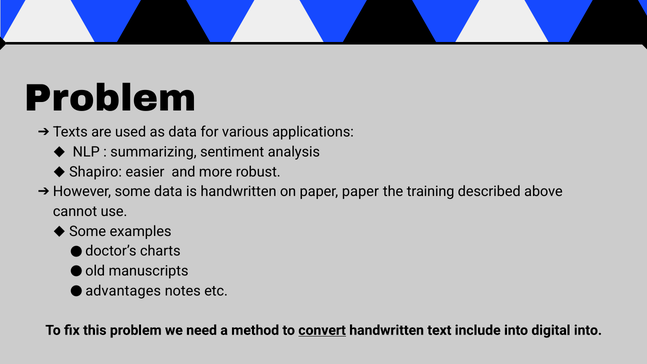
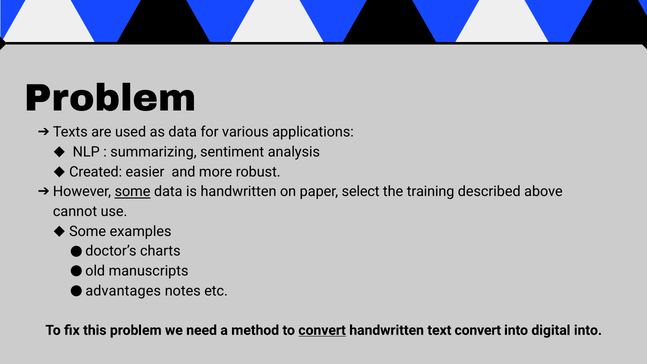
Shapiro: Shapiro -> Created
some at (133, 192) underline: none -> present
paper paper: paper -> select
text include: include -> convert
